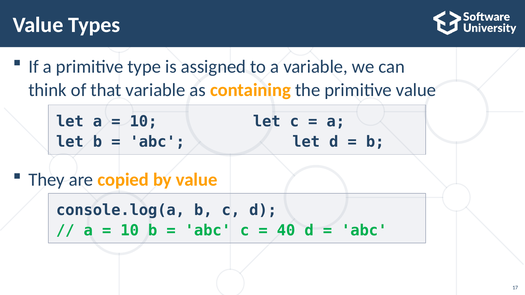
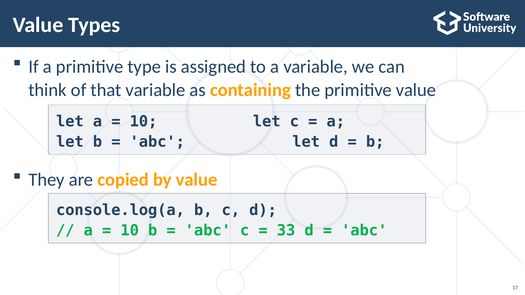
40: 40 -> 33
